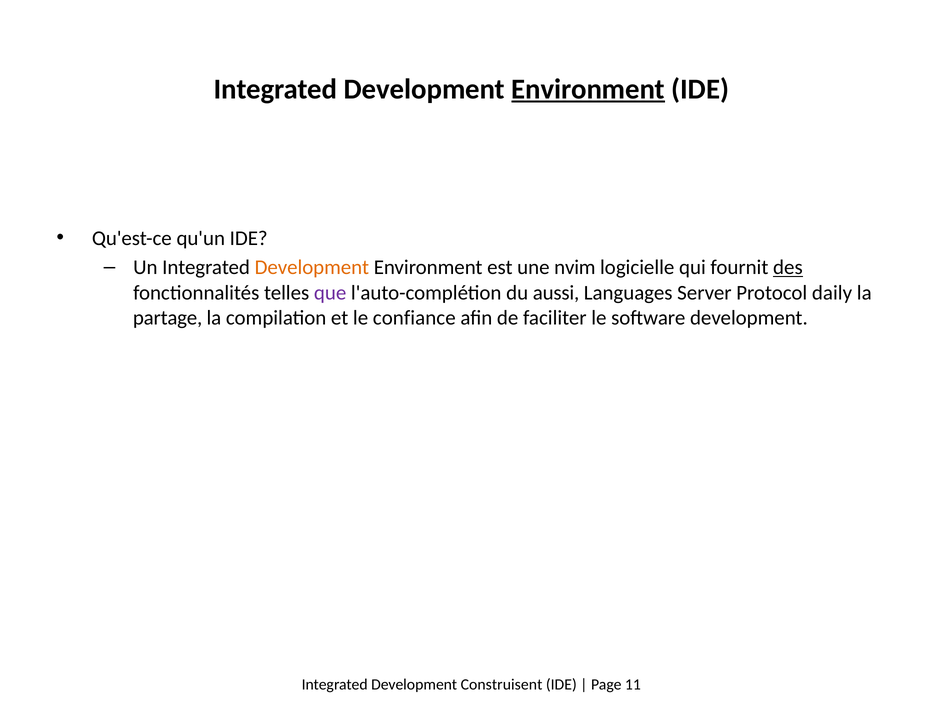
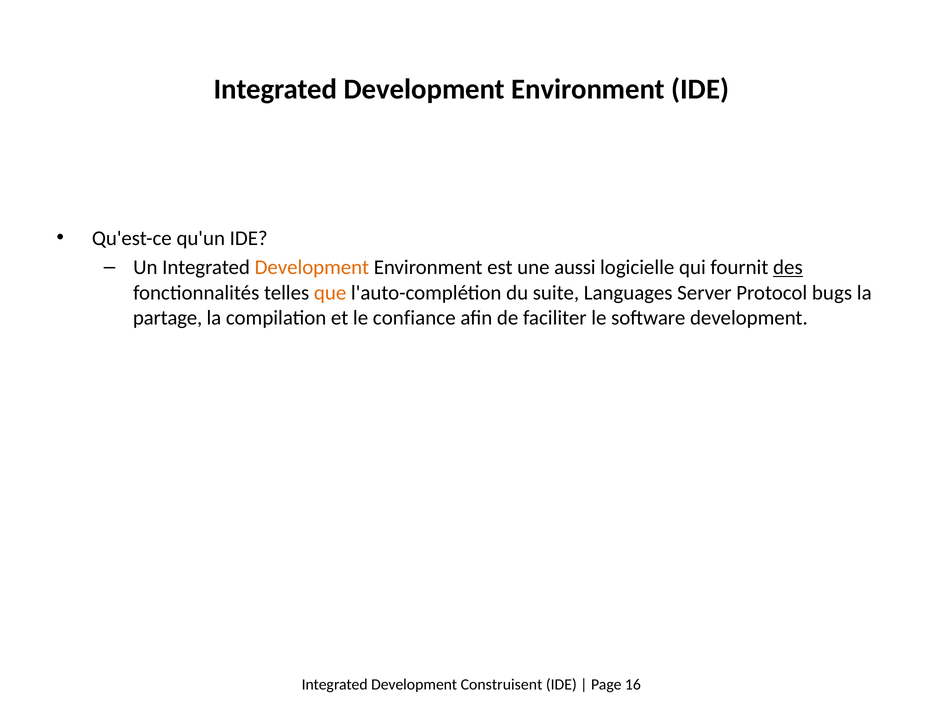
Environment at (588, 89) underline: present -> none
nvim: nvim -> aussi
que colour: purple -> orange
aussi: aussi -> suite
daily: daily -> bugs
11: 11 -> 16
